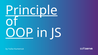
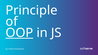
Principle underline: present -> none
